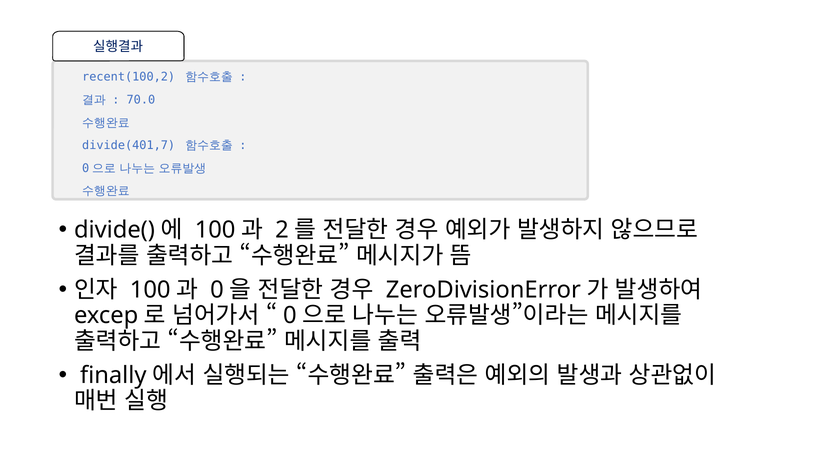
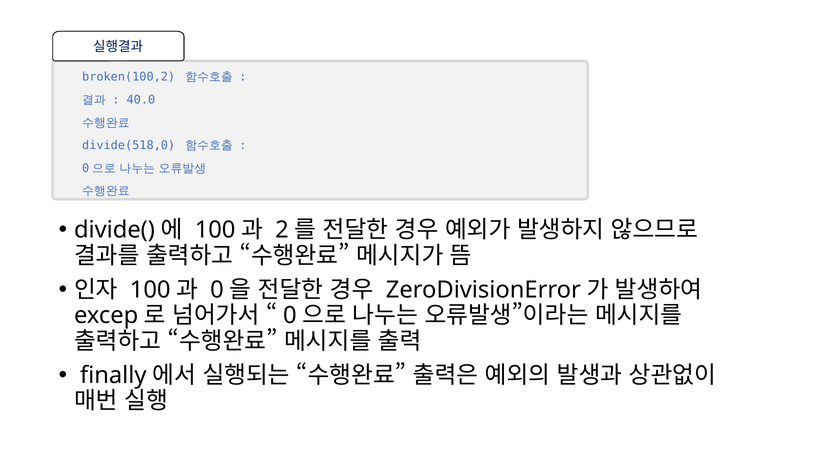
recent(100,2: recent(100,2 -> broken(100,2
70.0: 70.0 -> 40.0
divide(401,7: divide(401,7 -> divide(518,0
